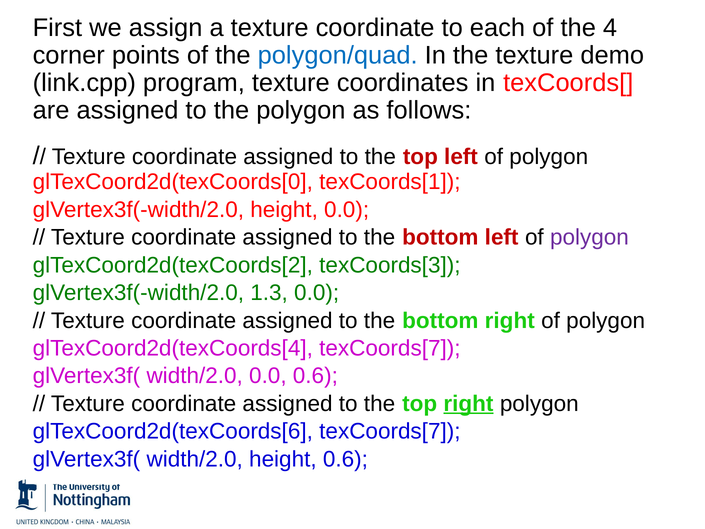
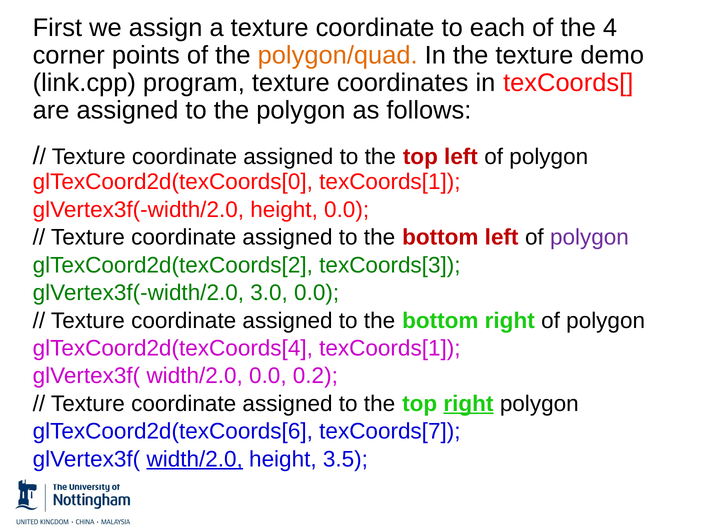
polygon/quad colour: blue -> orange
1.3: 1.3 -> 3.0
glTexCoord2d(texCoords[4 texCoords[7: texCoords[7 -> texCoords[1
0.0 0.6: 0.6 -> 0.2
width/2.0 at (195, 459) underline: none -> present
height 0.6: 0.6 -> 3.5
